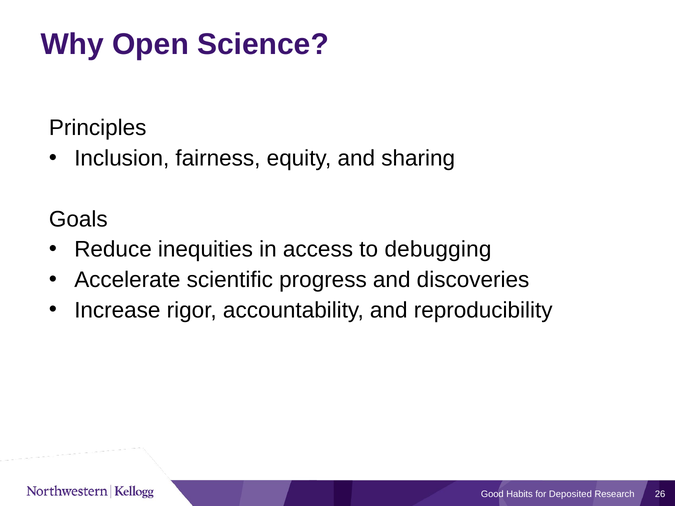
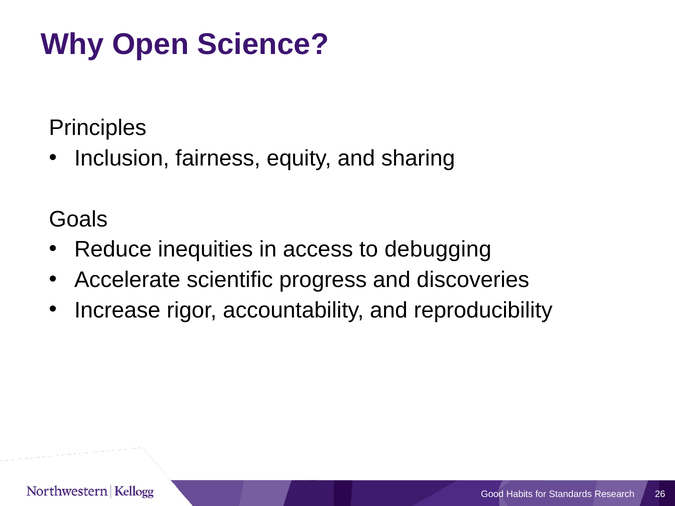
Deposited: Deposited -> Standards
